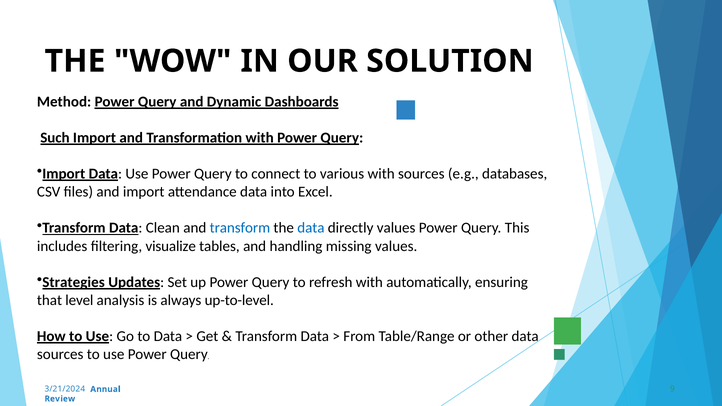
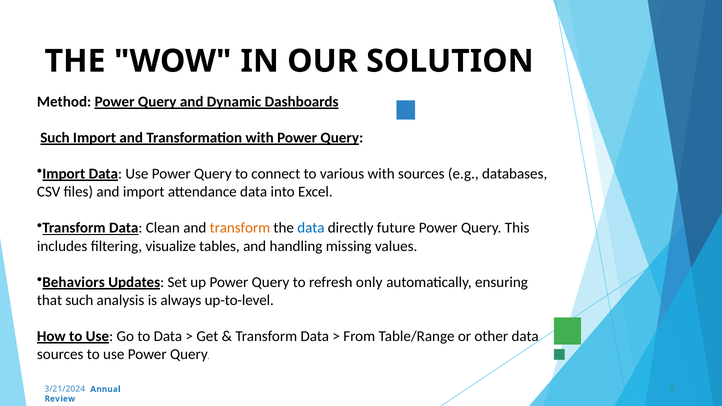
transform at (240, 228) colour: blue -> orange
directly values: values -> future
Strategies: Strategies -> Behaviors
refresh with: with -> only
that level: level -> such
